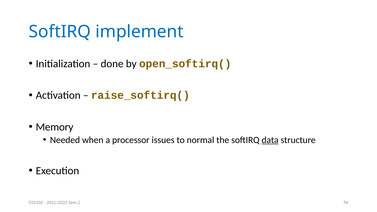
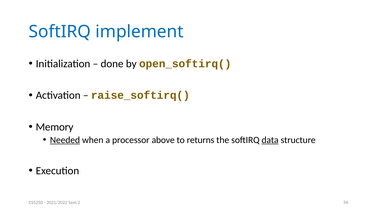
Needed underline: none -> present
issues: issues -> above
normal: normal -> returns
